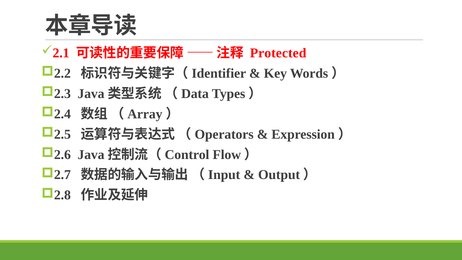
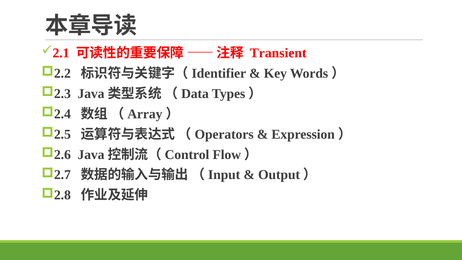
Protected: Protected -> Transient
